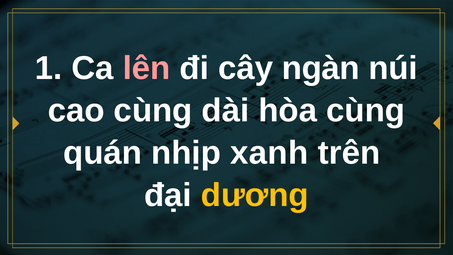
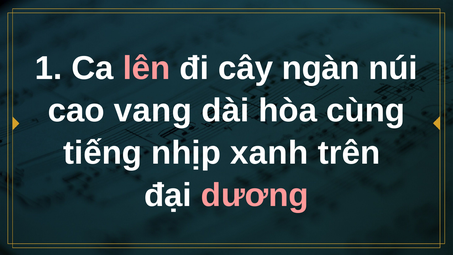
cao cùng: cùng -> vang
quán: quán -> tiếng
dương colour: yellow -> pink
